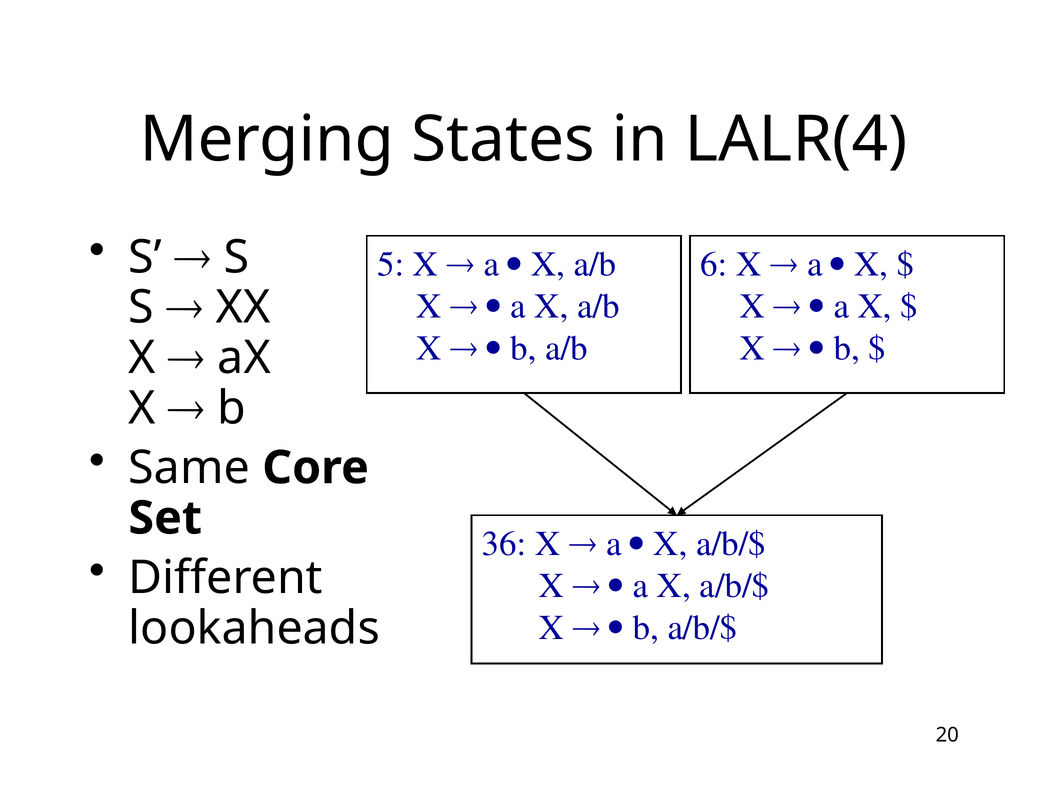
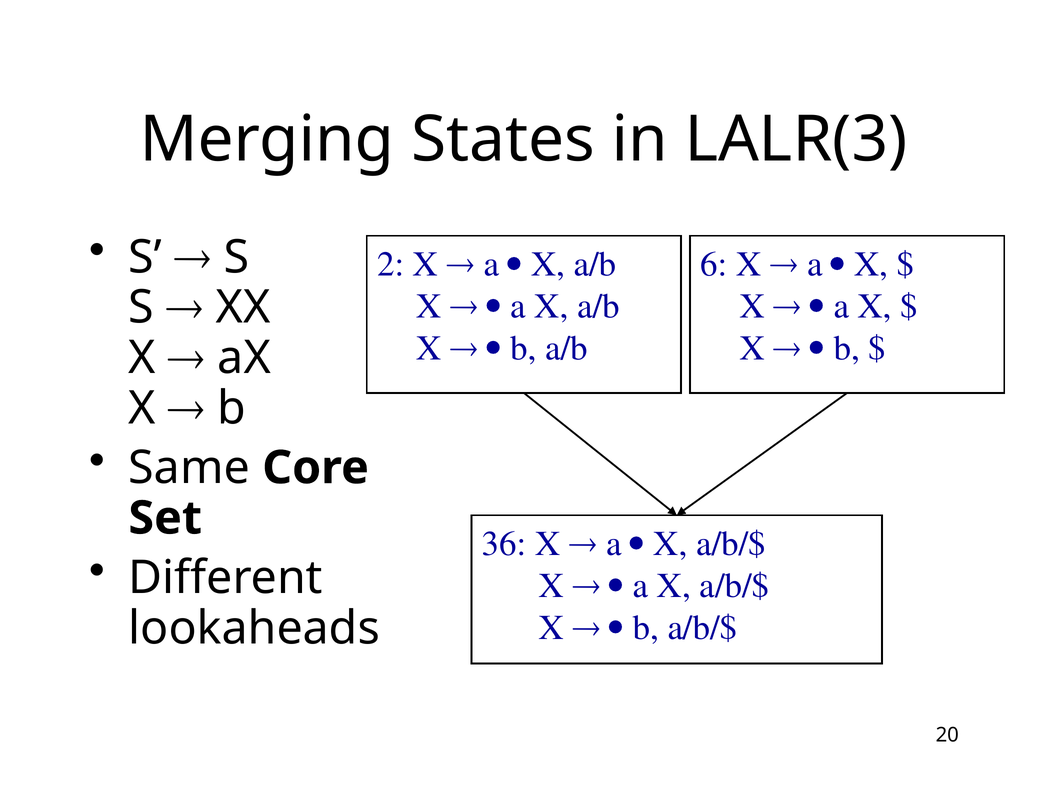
LALR(4: LALR(4 -> LALR(3
5: 5 -> 2
